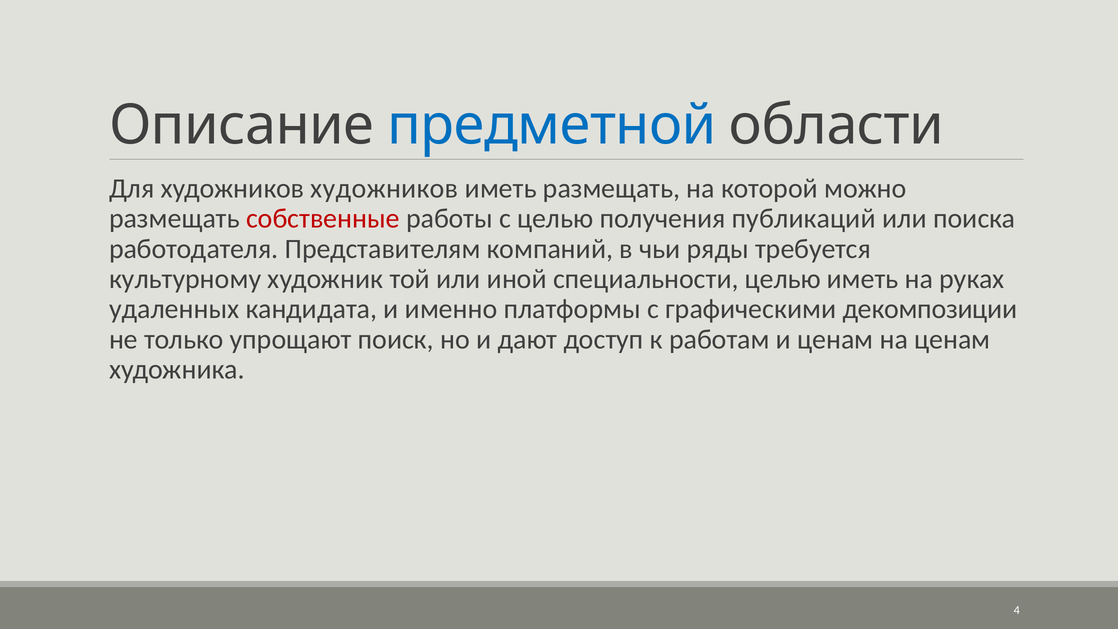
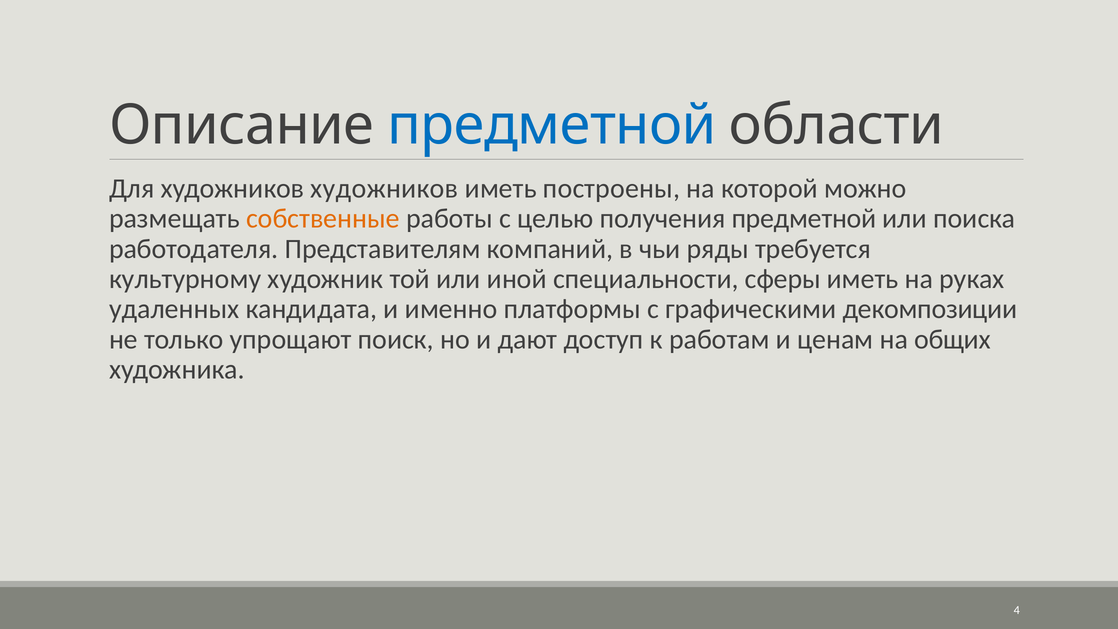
иметь размещать: размещать -> построены
собственные colour: red -> orange
получения публикаций: публикаций -> предметной
специальности целью: целью -> сферы
на ценам: ценам -> общих
